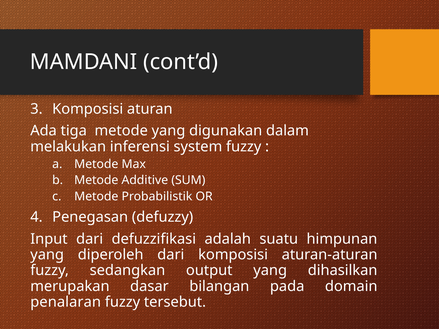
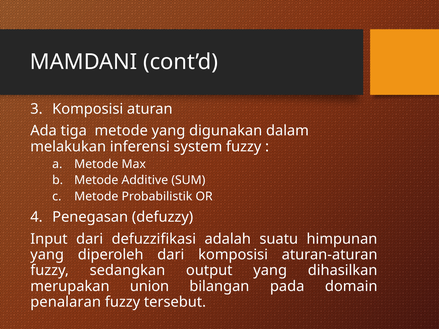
dasar: dasar -> union
